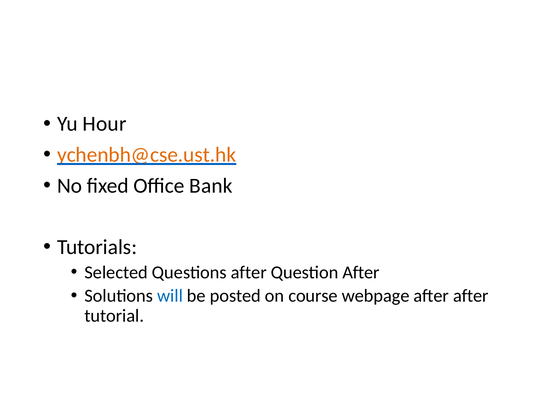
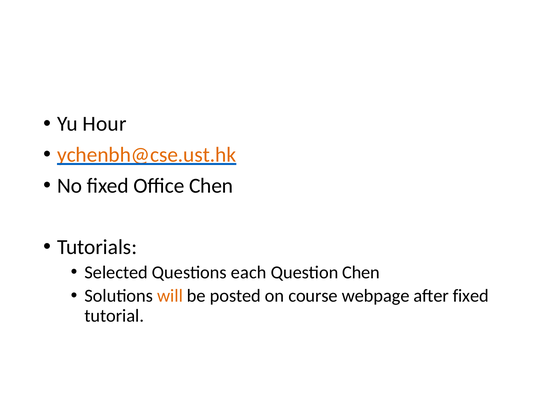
Office Bank: Bank -> Chen
Questions after: after -> each
Question After: After -> Chen
will colour: blue -> orange
after after: after -> fixed
